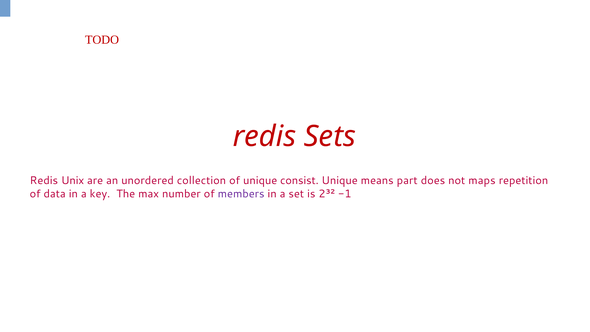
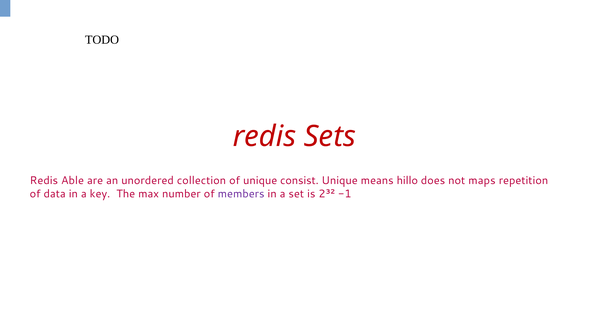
TODO colour: red -> black
Unix: Unix -> Able
part: part -> hillo
